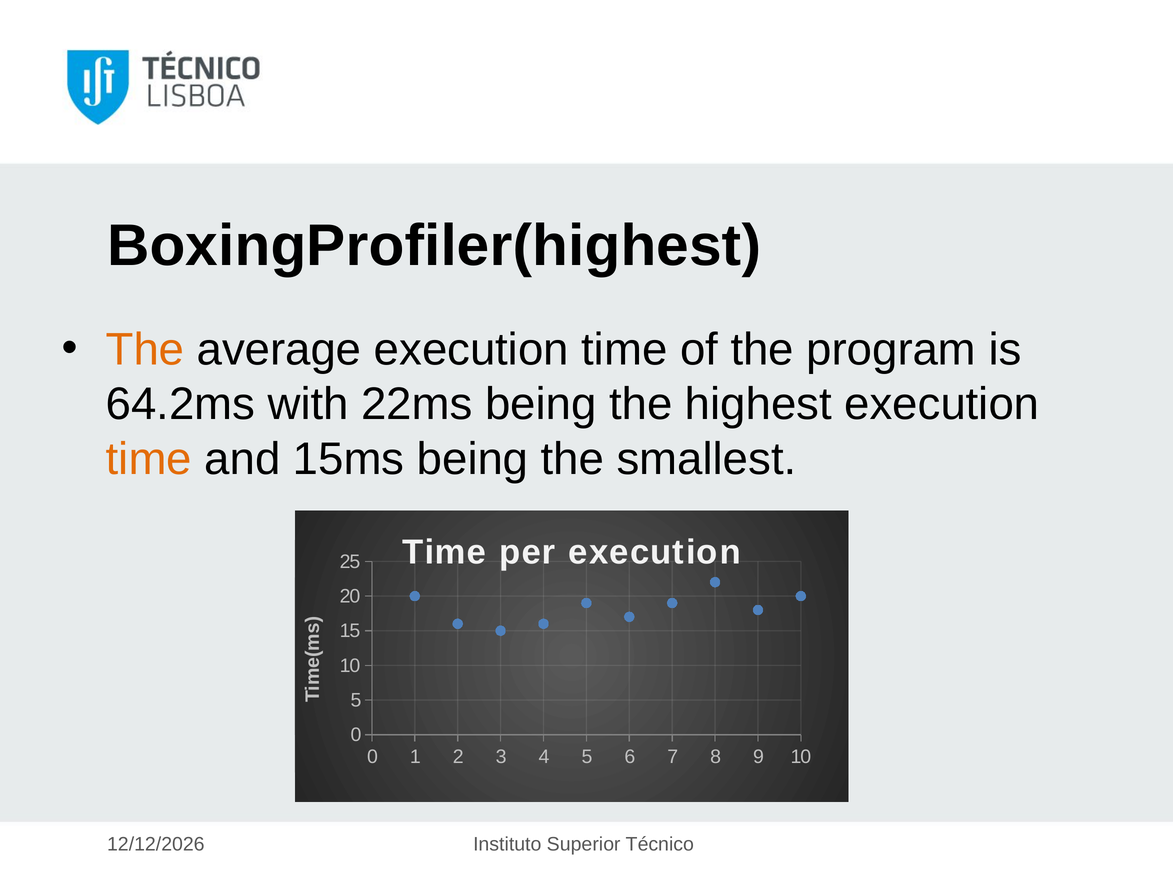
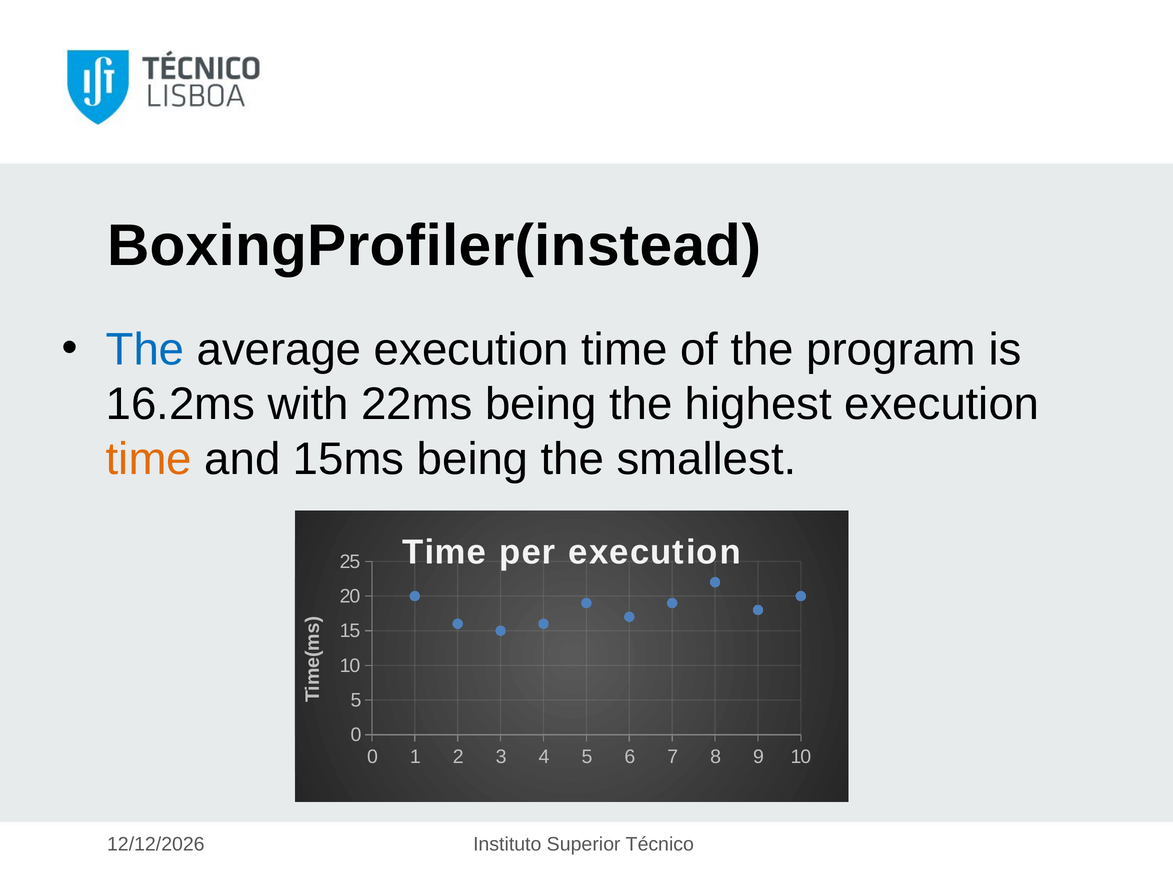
BoxingProfiler(highest: BoxingProfiler(highest -> BoxingProfiler(instead
The at (145, 349) colour: orange -> blue
64.2ms: 64.2ms -> 16.2ms
